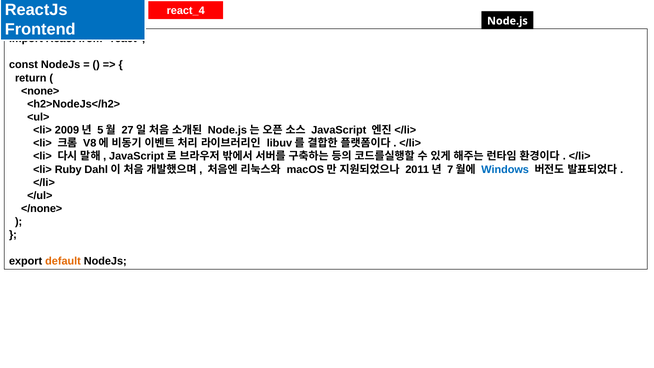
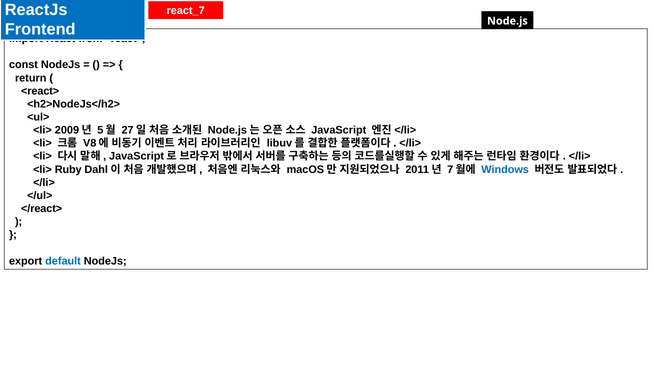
react_4: react_4 -> react_7
<none>: <none> -> <react>
</none>: </none> -> </react>
default colour: orange -> blue
